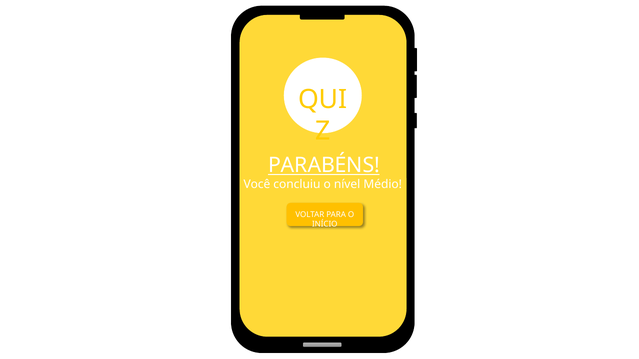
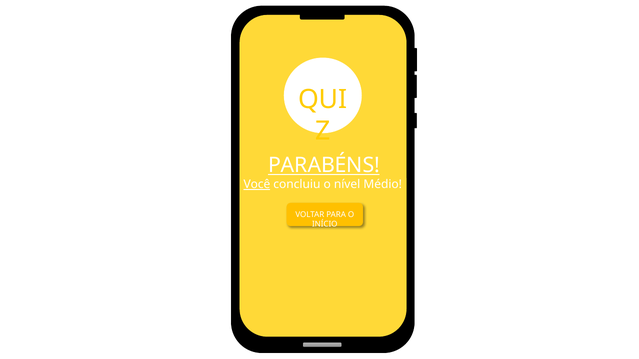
Você underline: none -> present
